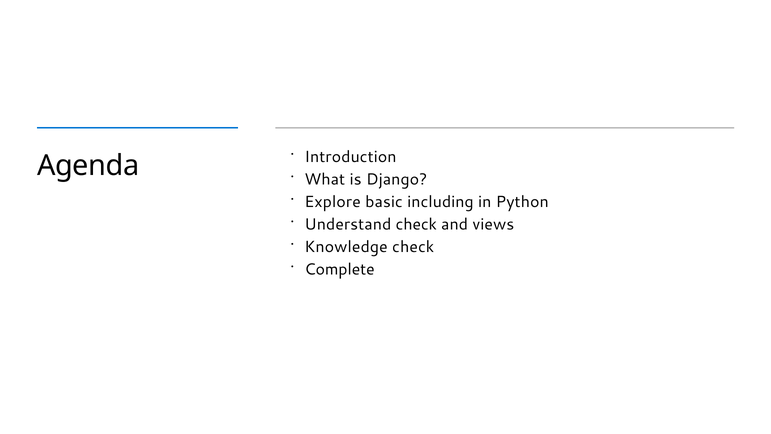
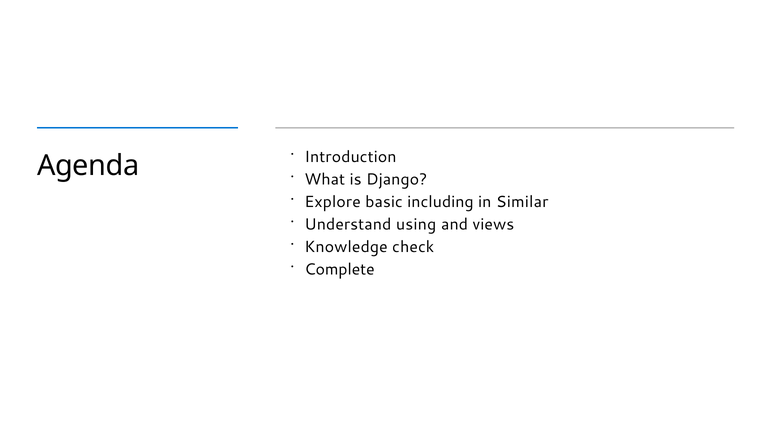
Python: Python -> Similar
Understand check: check -> using
